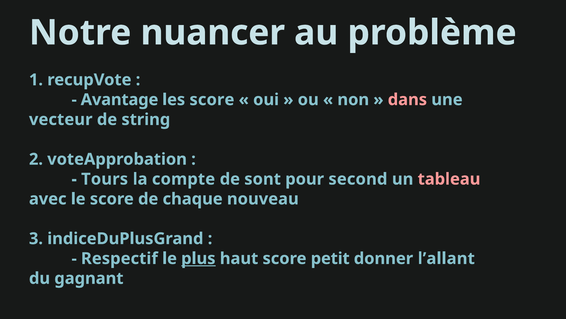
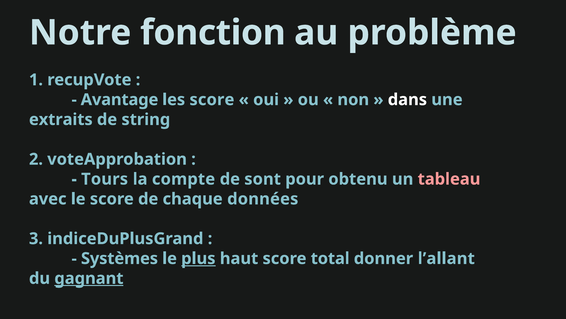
nuancer: nuancer -> fonction
dans colour: pink -> white
vecteur: vecteur -> extraits
second: second -> obtenu
nouveau: nouveau -> données
Respectif: Respectif -> Systèmes
petit: petit -> total
gagnant underline: none -> present
